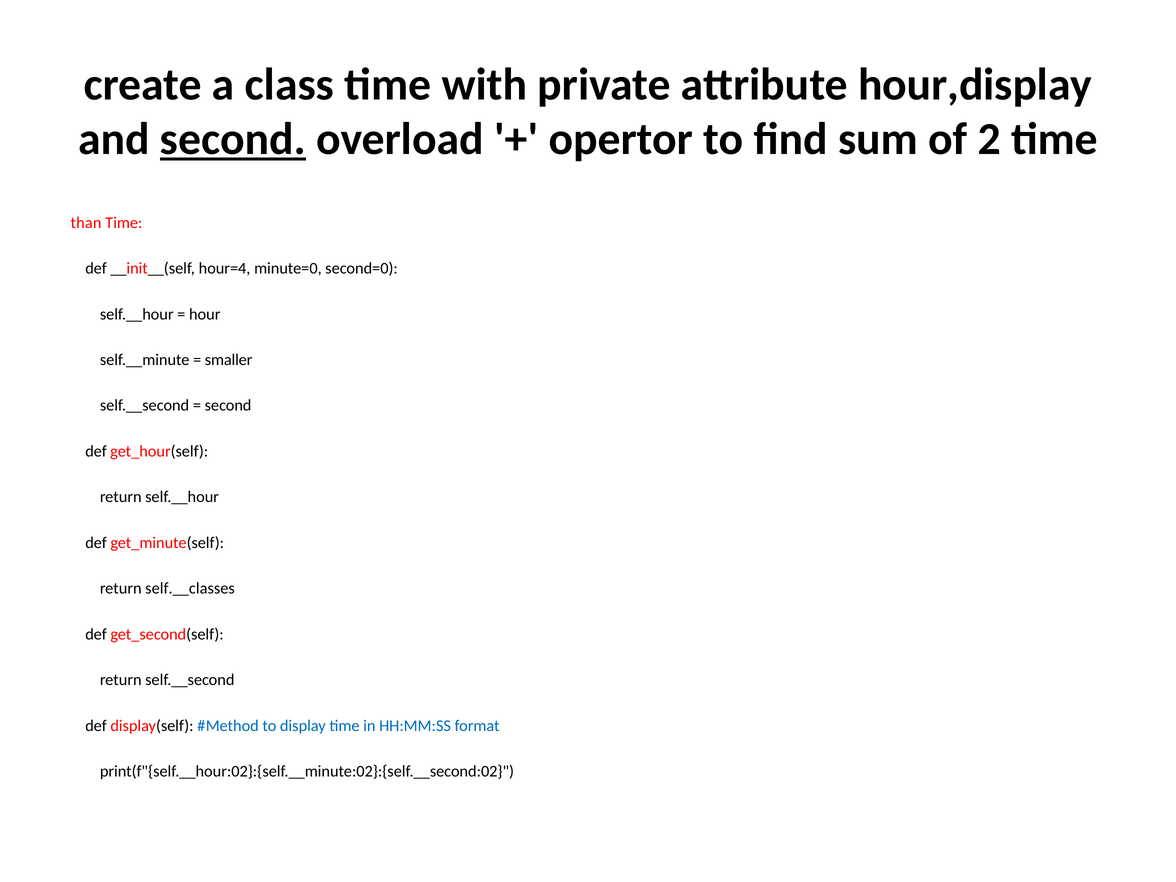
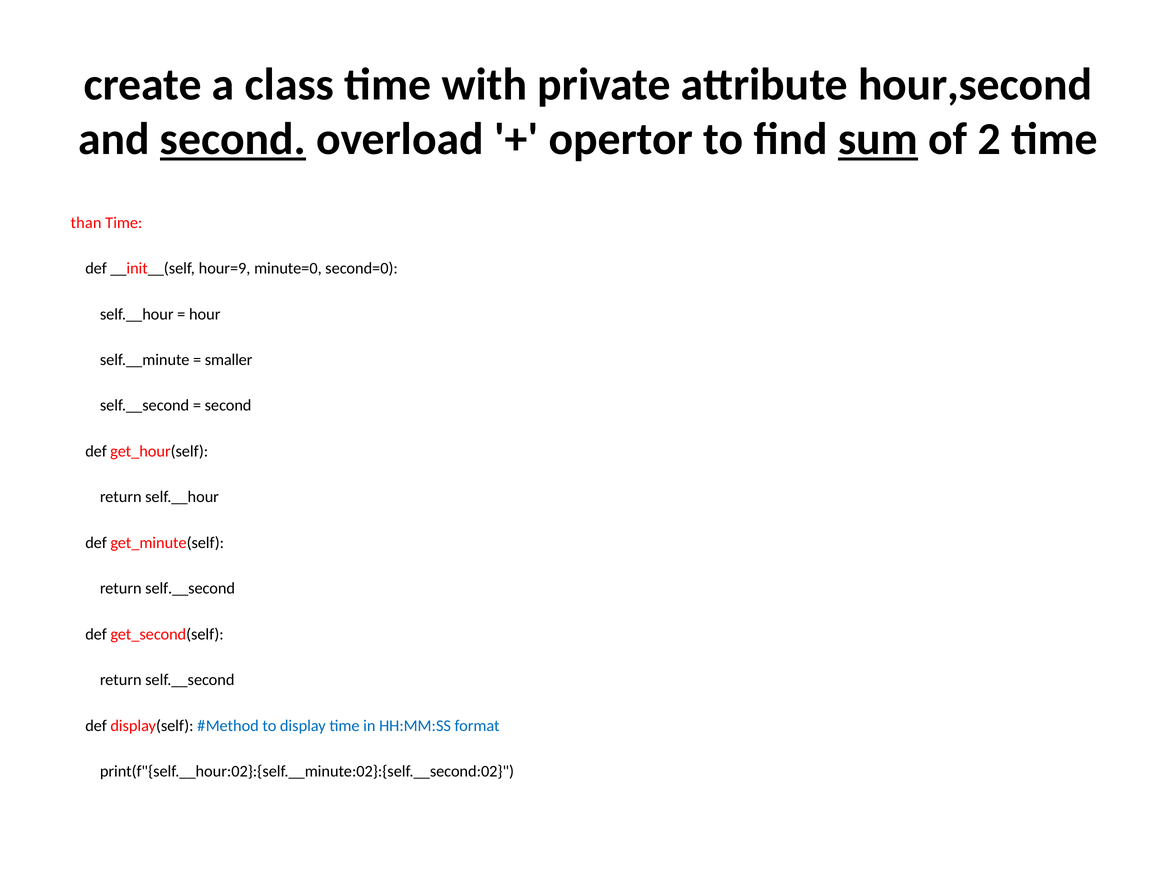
hour,display: hour,display -> hour,second
sum underline: none -> present
hour=4: hour=4 -> hour=9
self.__classes at (190, 589): self.__classes -> self.__second
